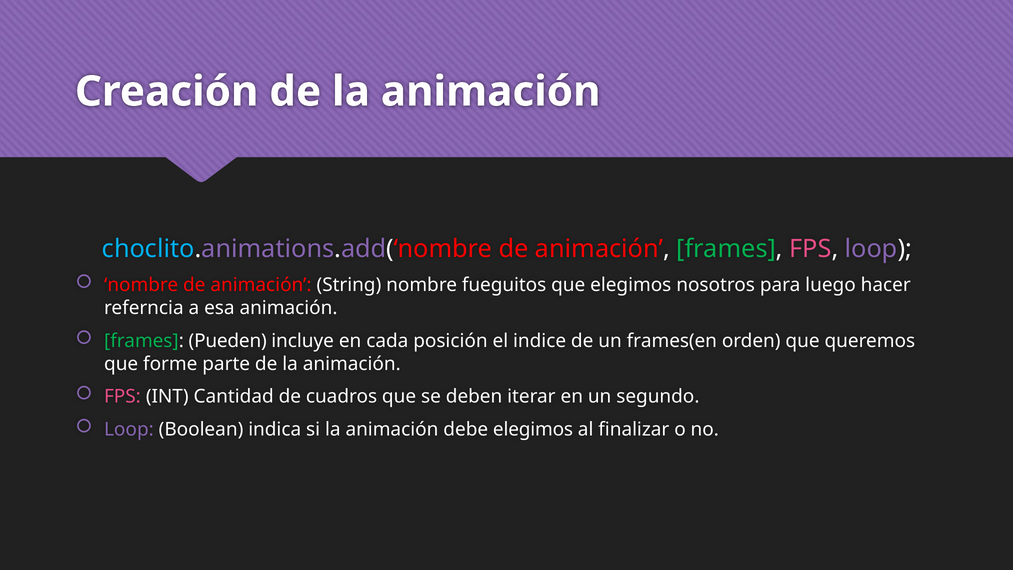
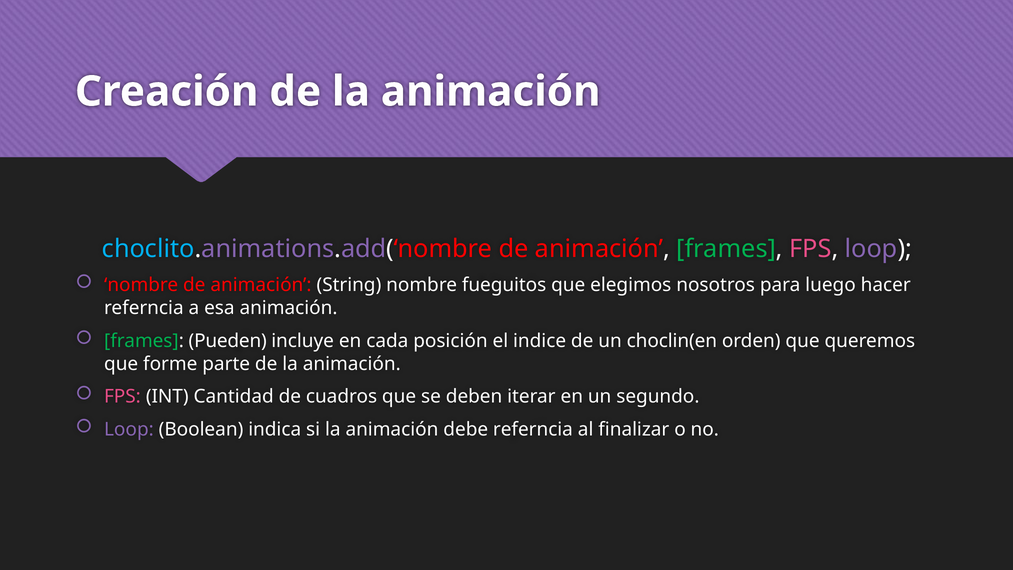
frames(en: frames(en -> choclin(en
debe elegimos: elegimos -> referncia
